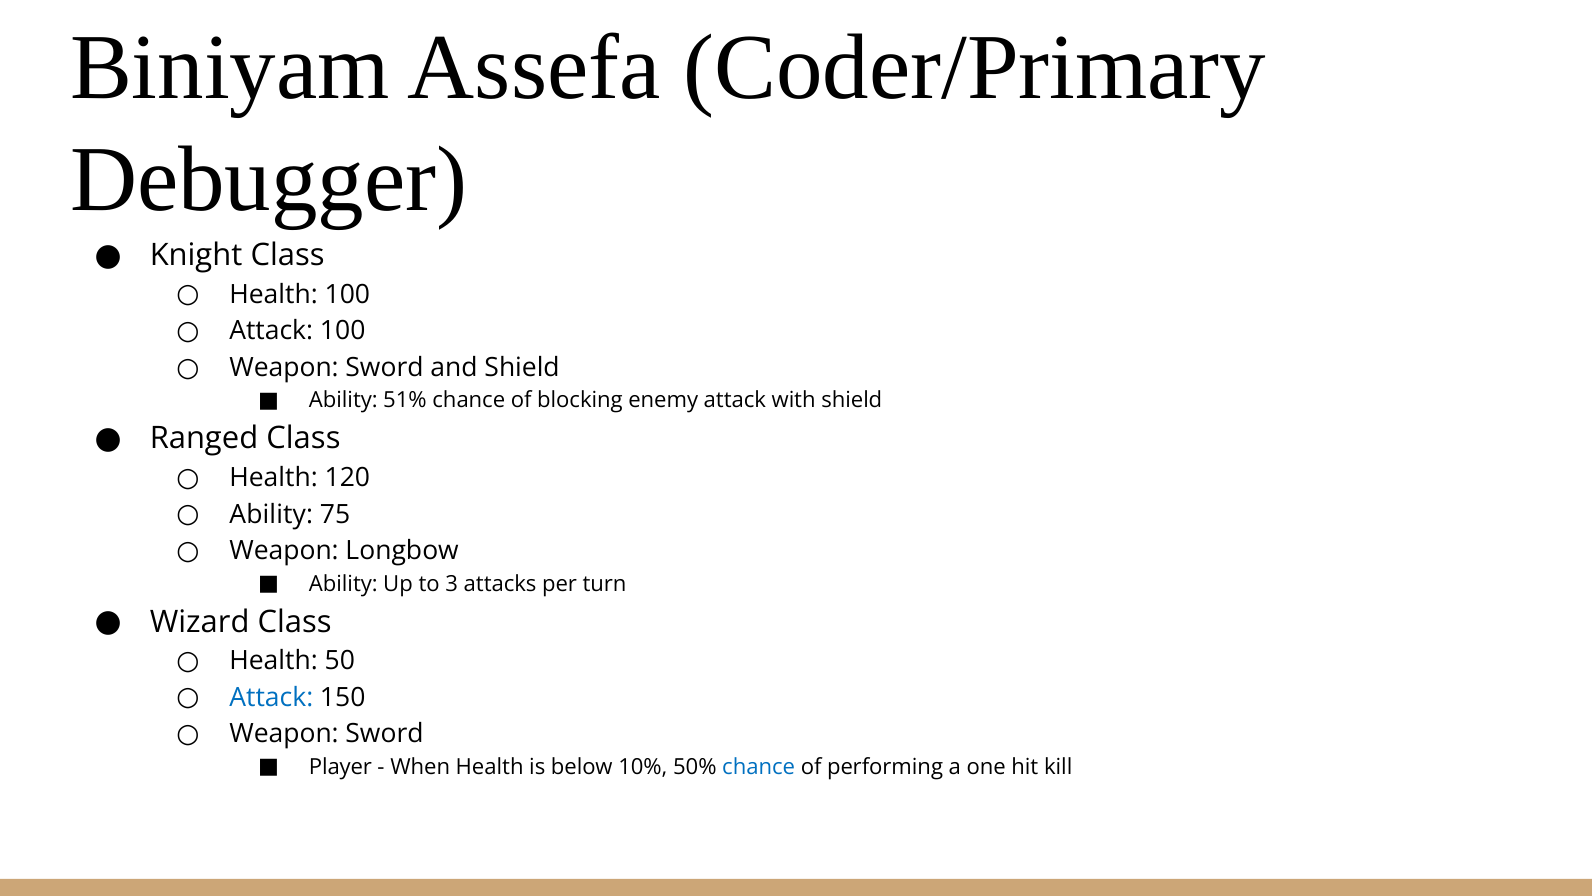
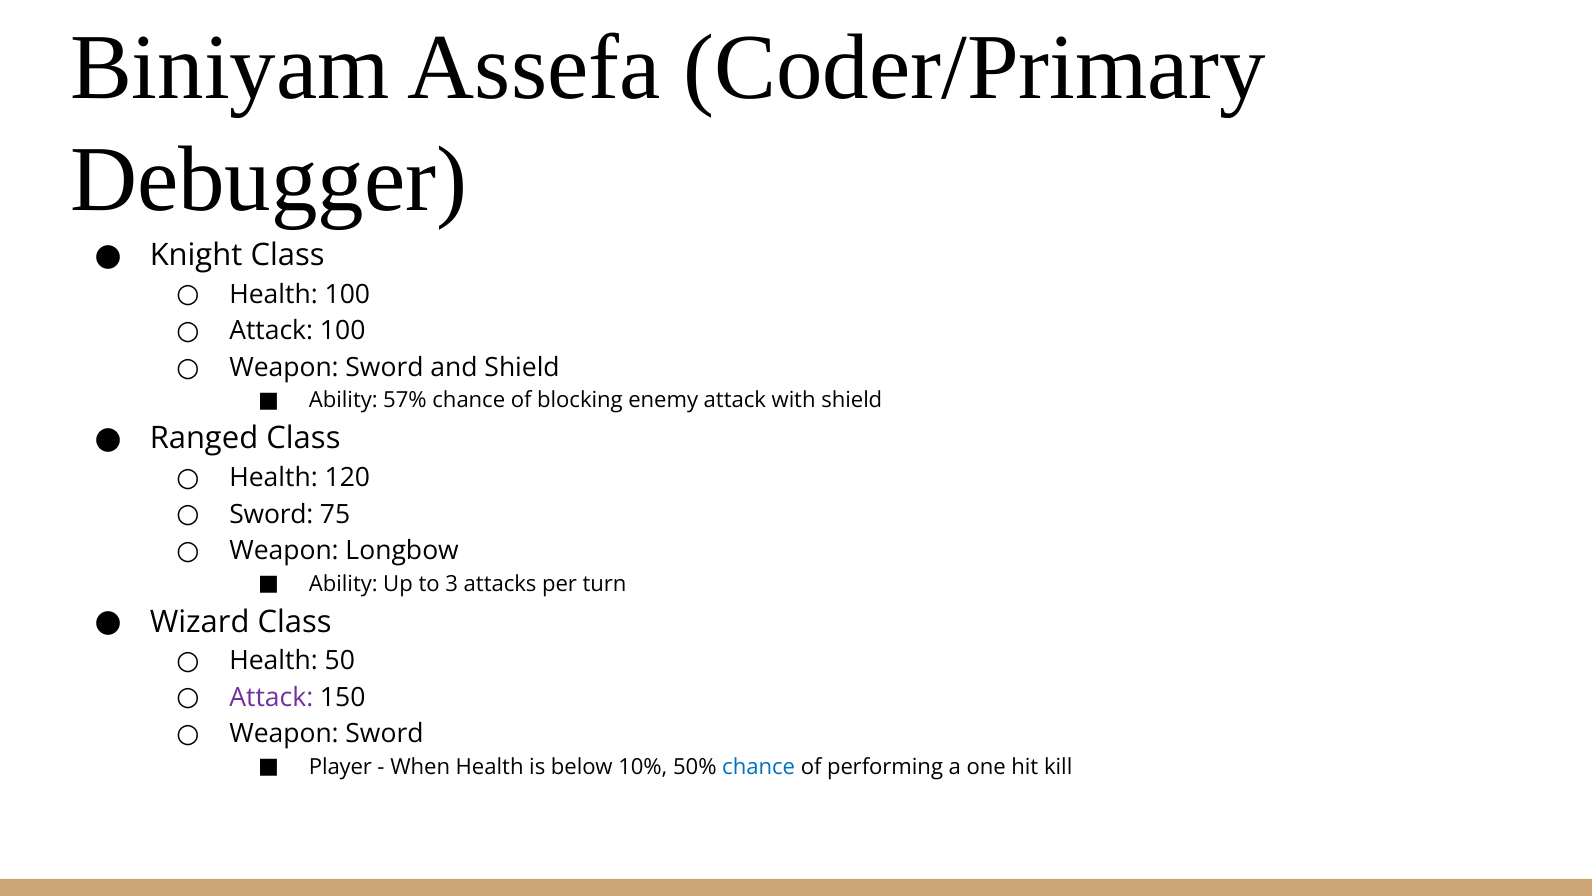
51%: 51% -> 57%
Ability at (271, 514): Ability -> Sword
Attack at (271, 697) colour: blue -> purple
